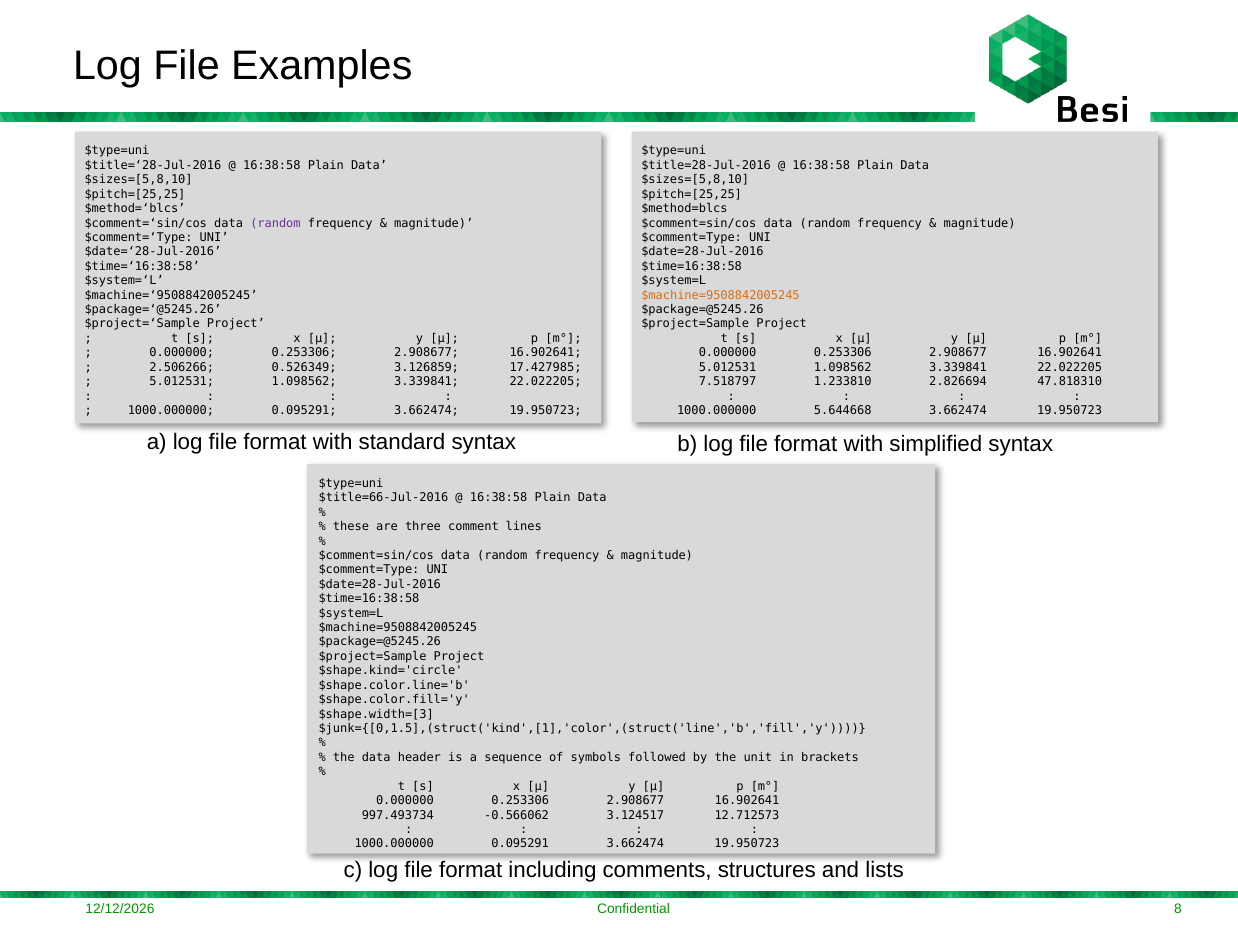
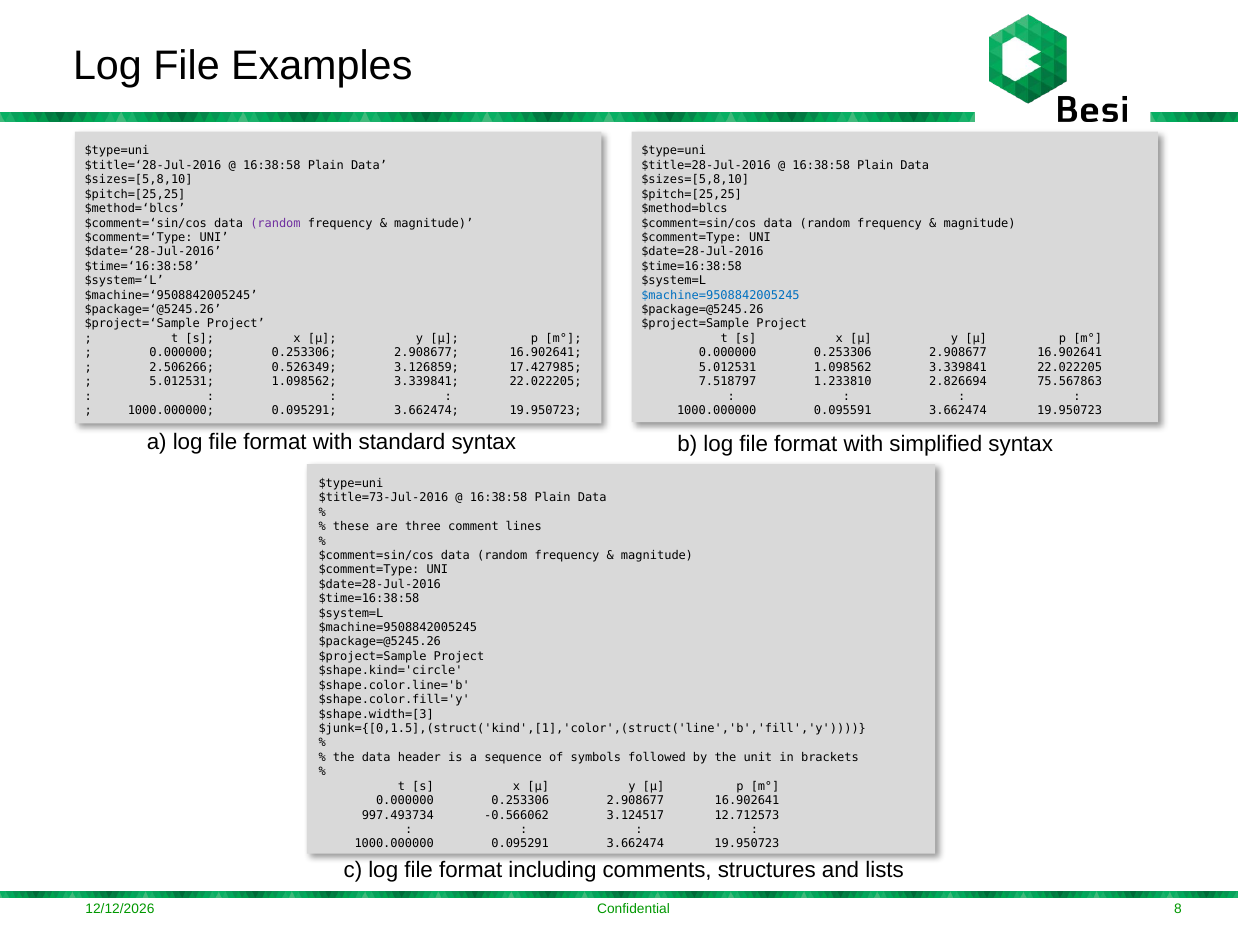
$machine=9508842005245 at (721, 295) colour: orange -> blue
47.818310: 47.818310 -> 75.567863
5.644668: 5.644668 -> 0.095591
$title=66-Jul-2016: $title=66-Jul-2016 -> $title=73-Jul-2016
